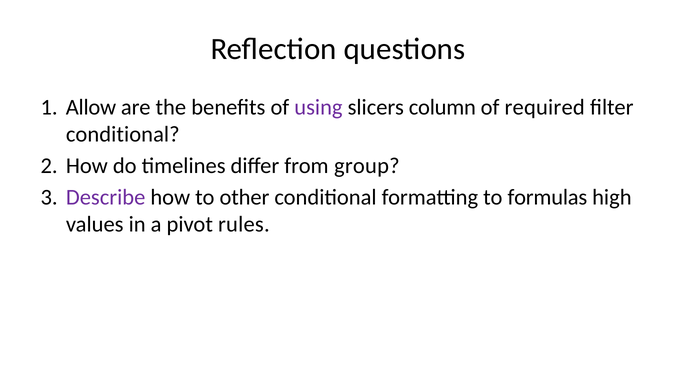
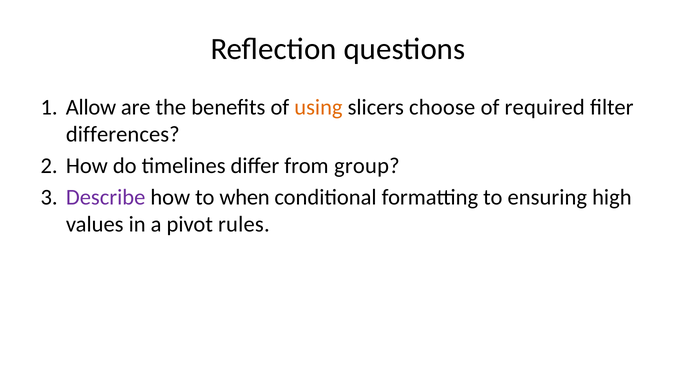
using colour: purple -> orange
column: column -> choose
conditional at (123, 134): conditional -> differences
other: other -> when
formulas: formulas -> ensuring
